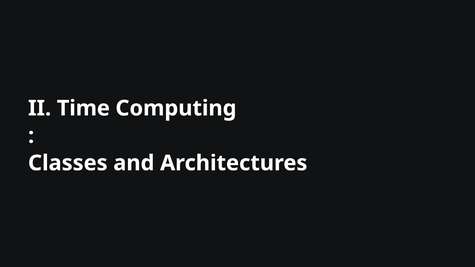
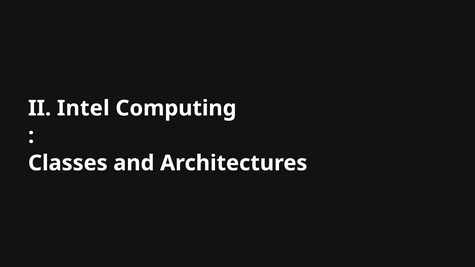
Time: Time -> Intel
